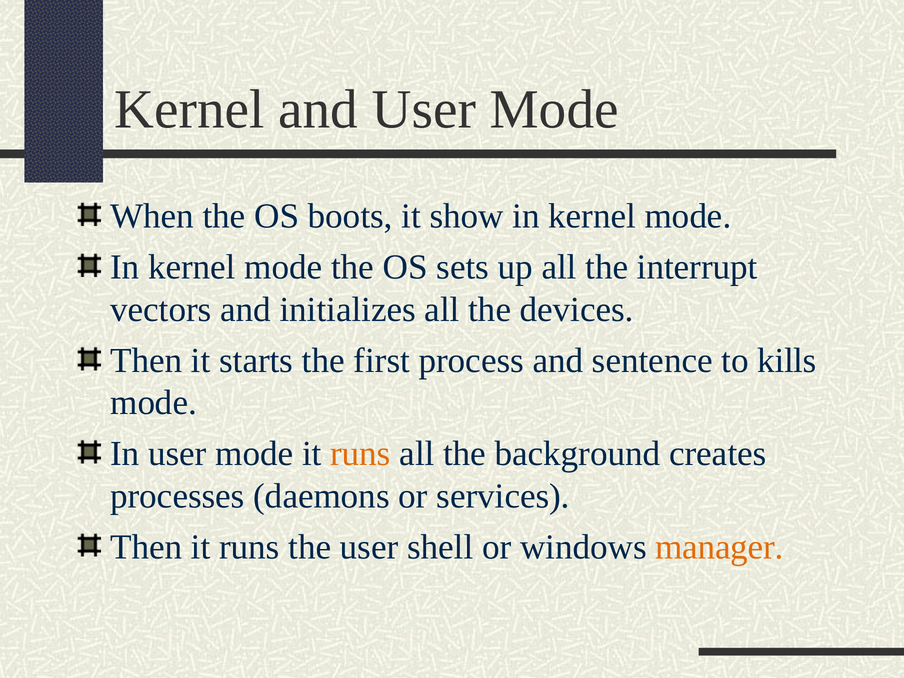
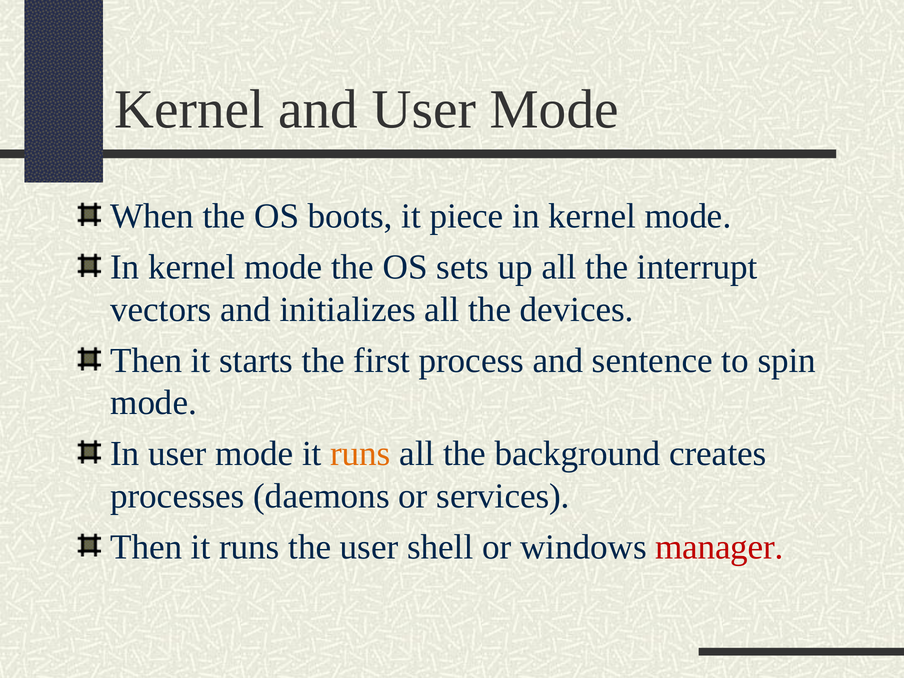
show: show -> piece
kills: kills -> spin
manager colour: orange -> red
